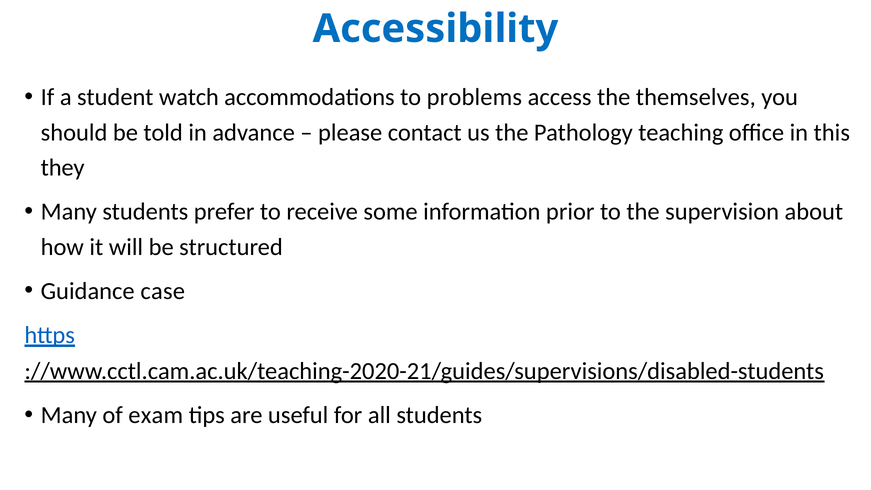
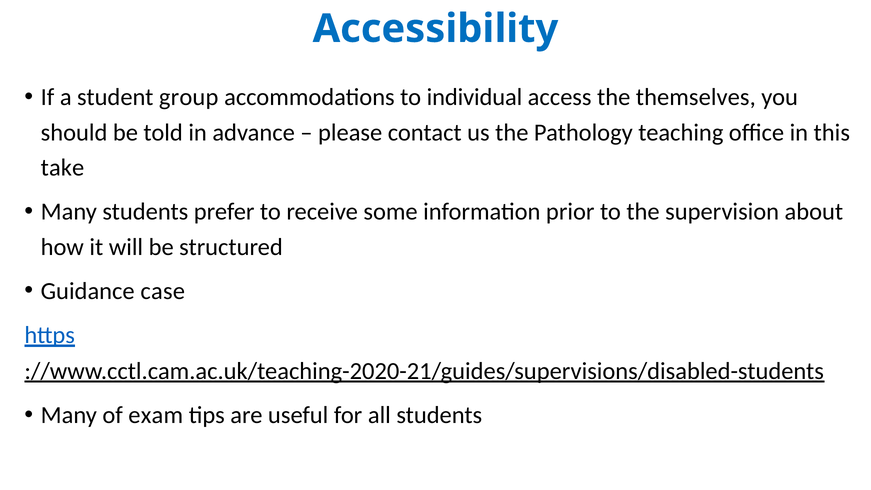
watch: watch -> group
problems: problems -> individual
they: they -> take
